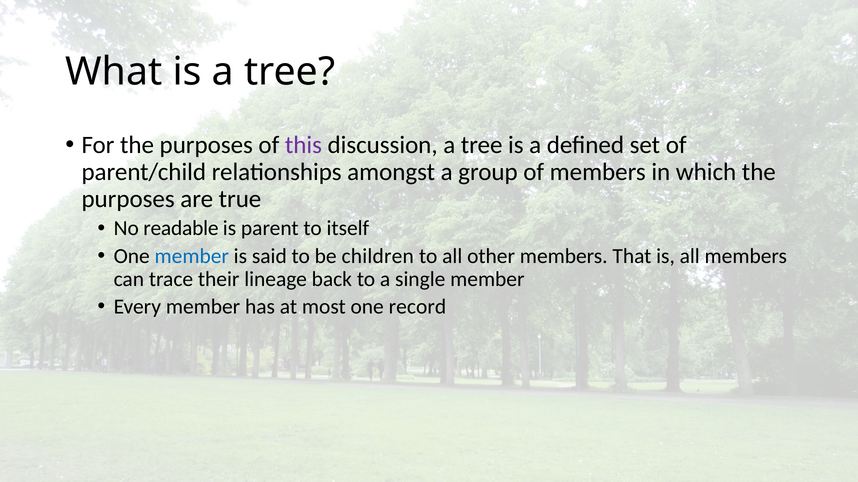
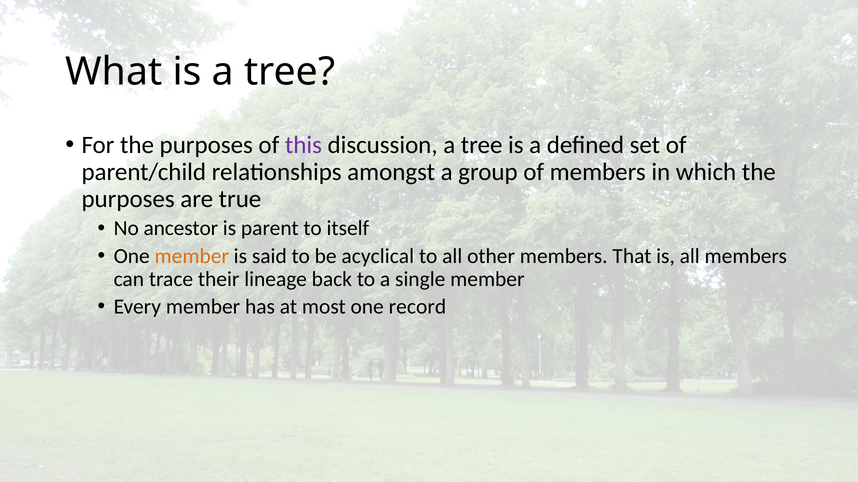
readable: readable -> ancestor
member at (192, 256) colour: blue -> orange
children: children -> acyclical
